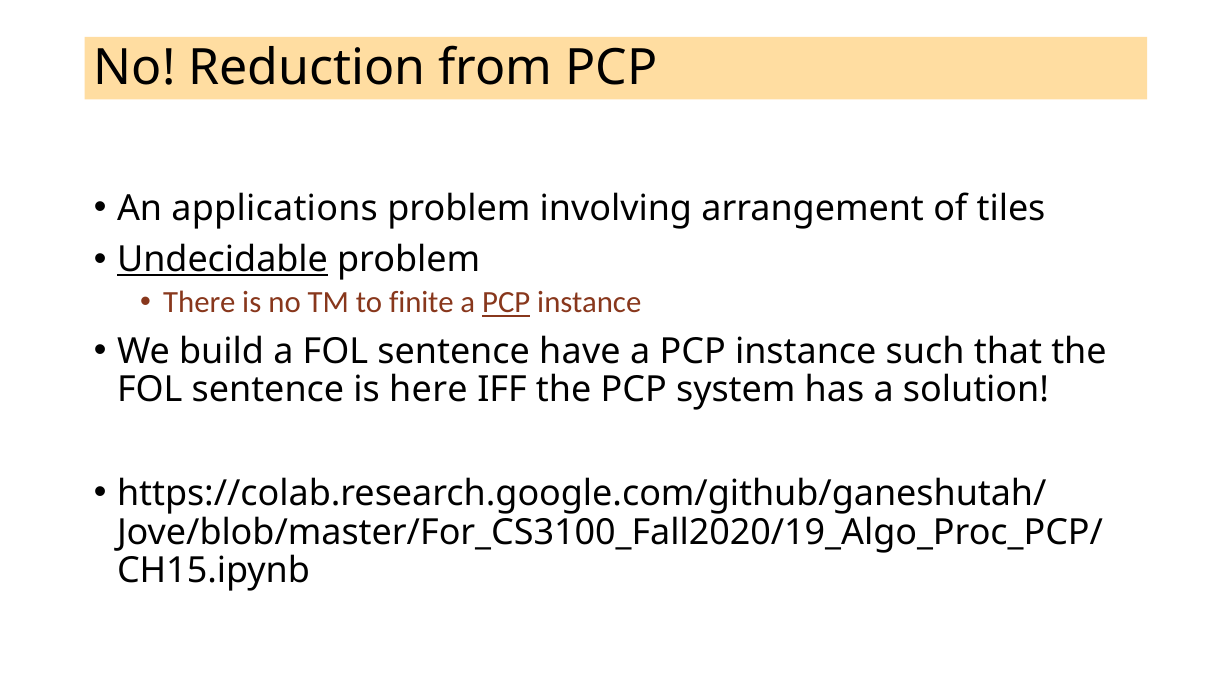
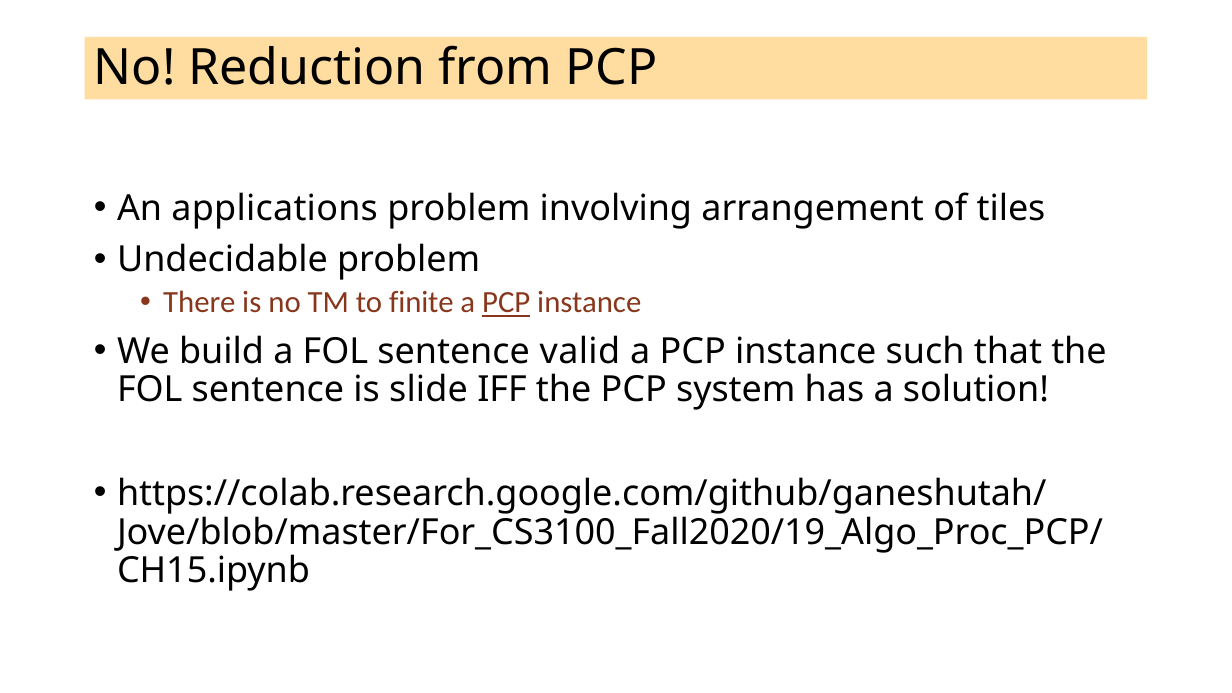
Undecidable underline: present -> none
have: have -> valid
here: here -> slide
